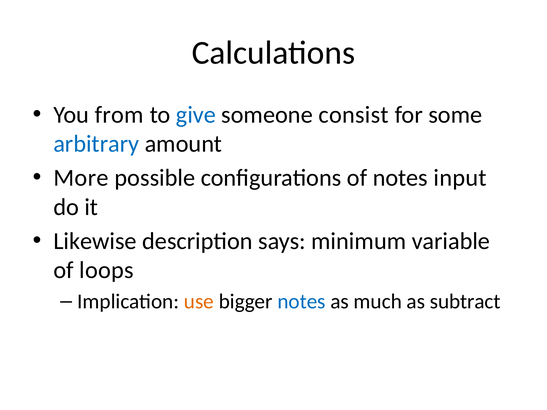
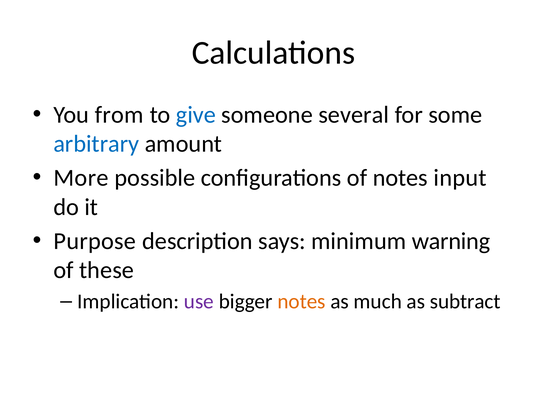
consist: consist -> several
Likewise: Likewise -> Purpose
variable: variable -> warning
loops: loops -> these
use colour: orange -> purple
notes at (302, 302) colour: blue -> orange
